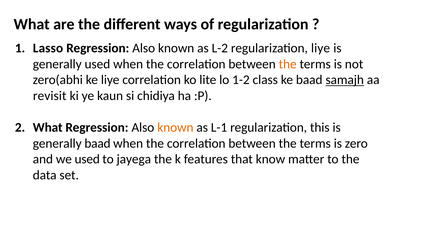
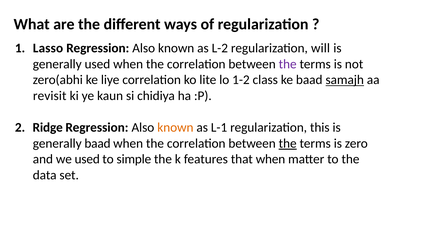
regularization liye: liye -> will
the at (288, 64) colour: orange -> purple
What at (48, 128): What -> Ridge
the at (288, 143) underline: none -> present
jayega: jayega -> simple
that know: know -> when
